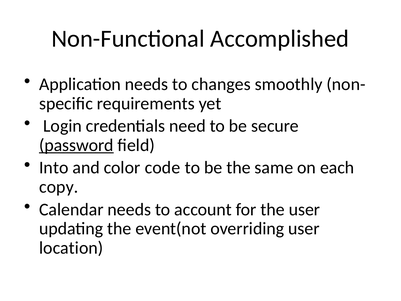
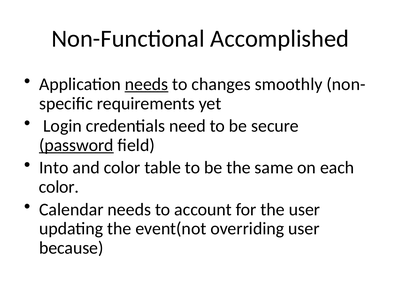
needs at (147, 84) underline: none -> present
code: code -> table
copy at (59, 187): copy -> color
location: location -> because
